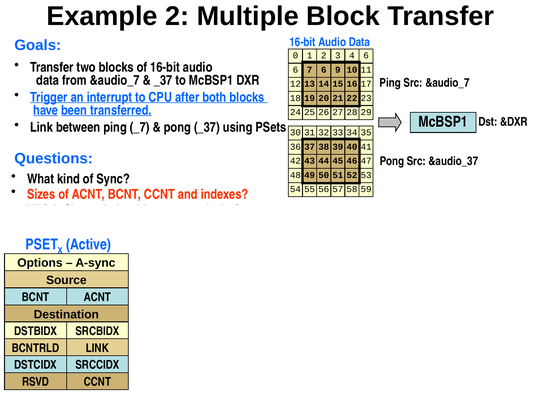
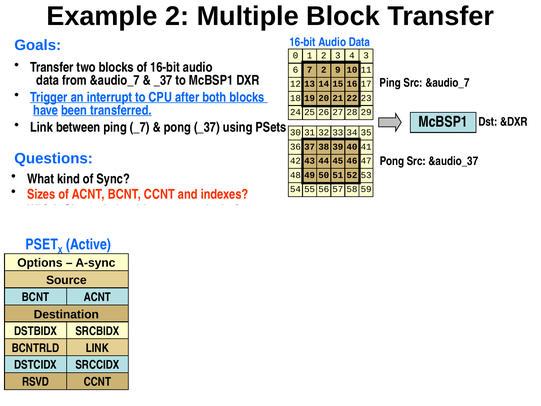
3 4 6: 6 -> 3
7 6: 6 -> 2
